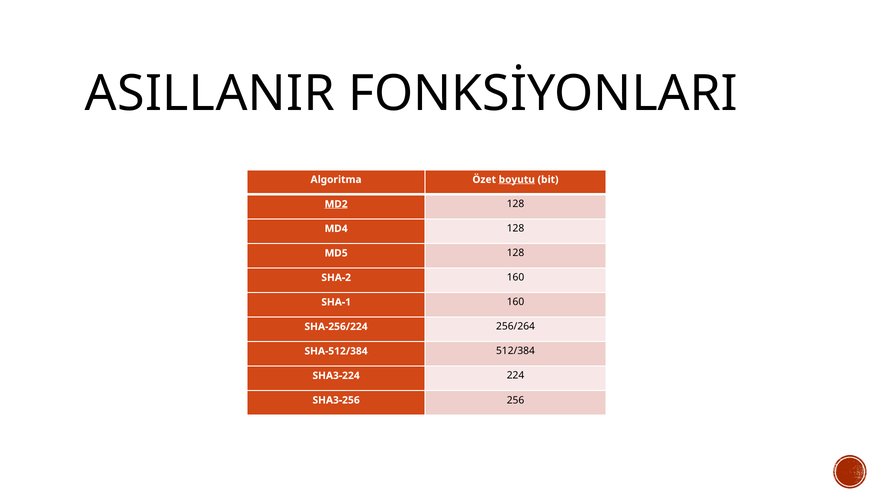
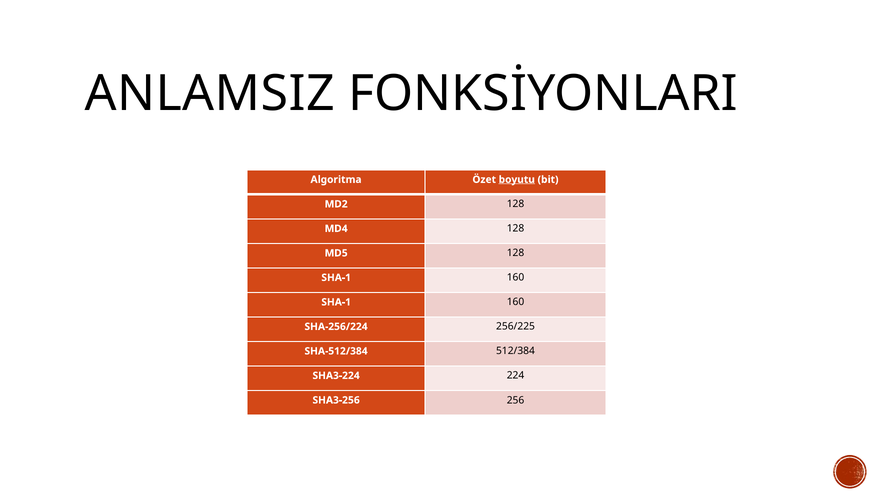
ASILLANIR: ASILLANIR -> ANLAMSIZ
MD2 underline: present -> none
SHA-2 at (336, 278): SHA-2 -> SHA-1
256/264: 256/264 -> 256/225
